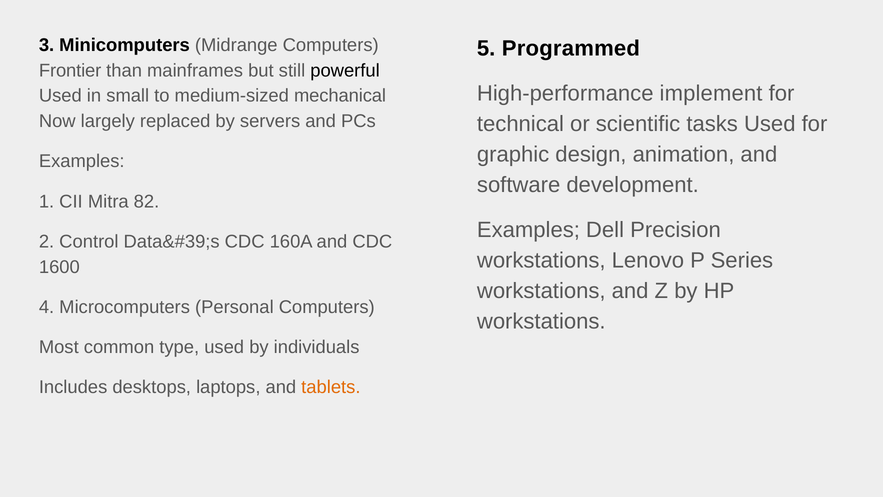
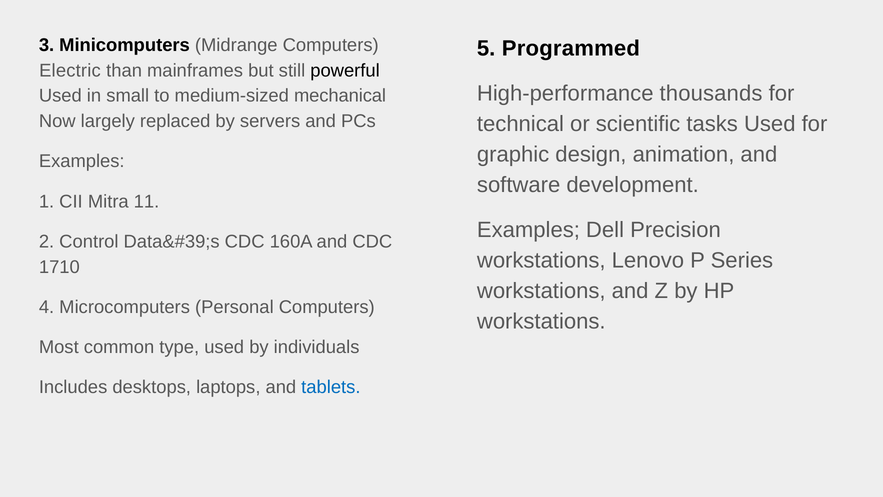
Frontier: Frontier -> Electric
implement: implement -> thousands
82: 82 -> 11
1600: 1600 -> 1710
tablets colour: orange -> blue
